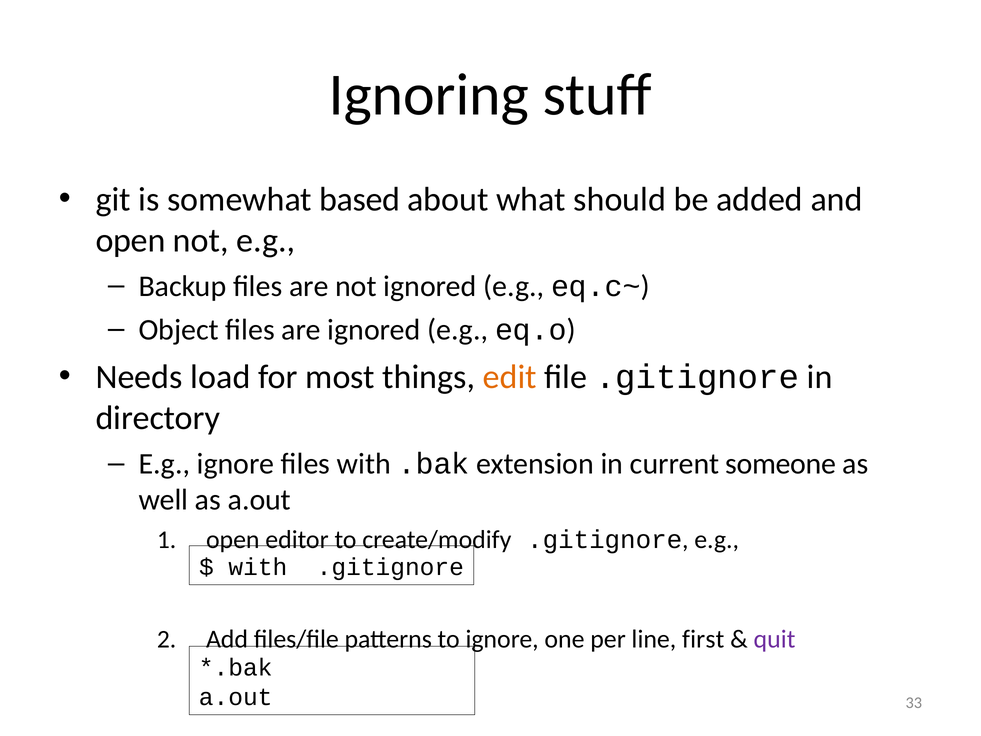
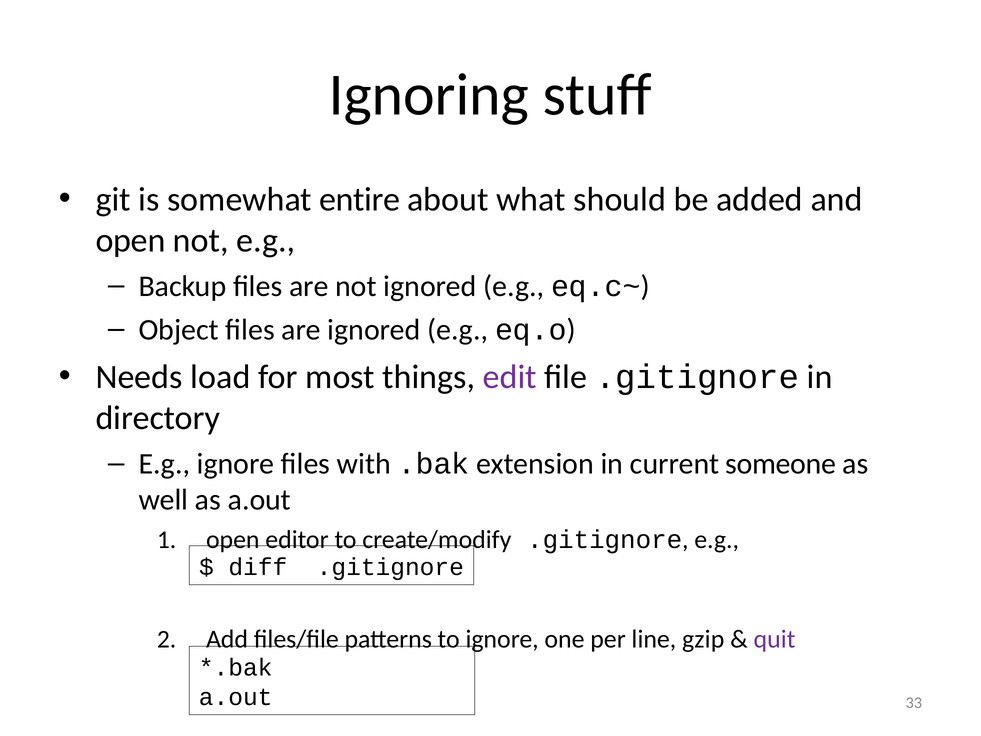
based: based -> entire
edit colour: orange -> purple
with at (258, 567): with -> diff
first: first -> gzip
